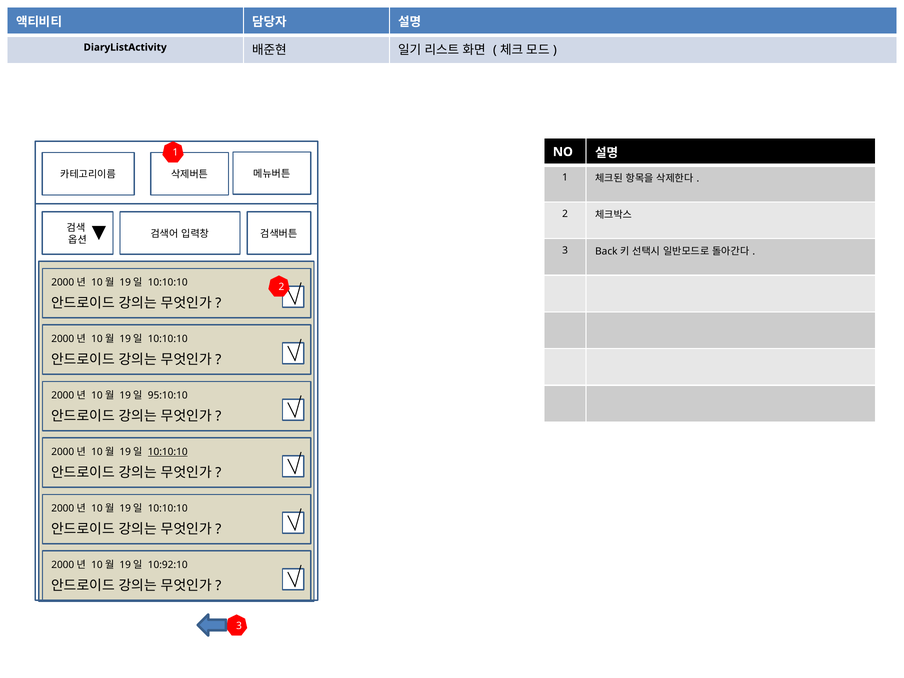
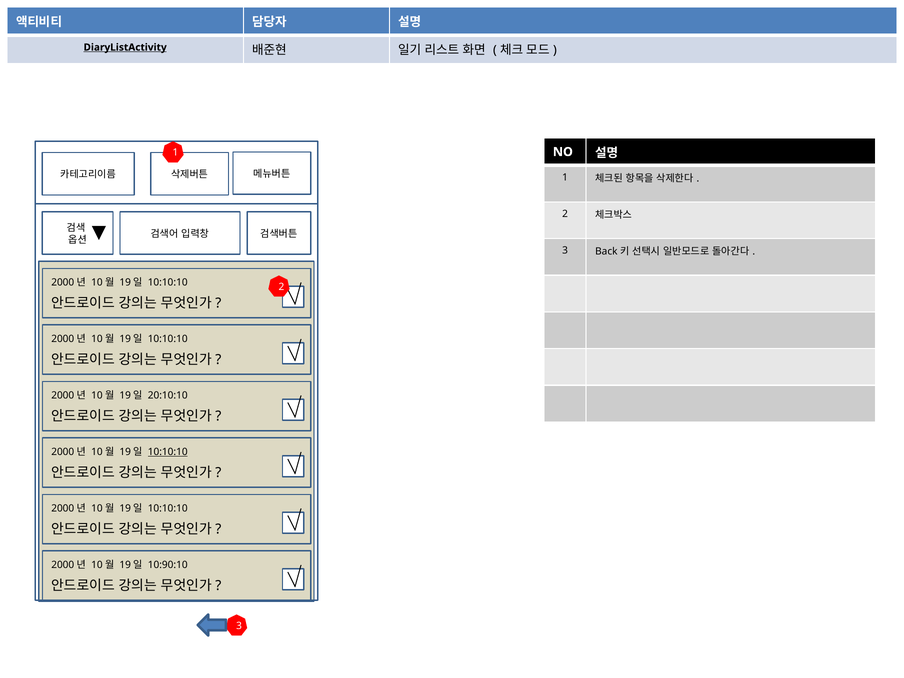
DiaryListActivity underline: none -> present
95:10:10: 95:10:10 -> 20:10:10
10:92:10: 10:92:10 -> 10:90:10
